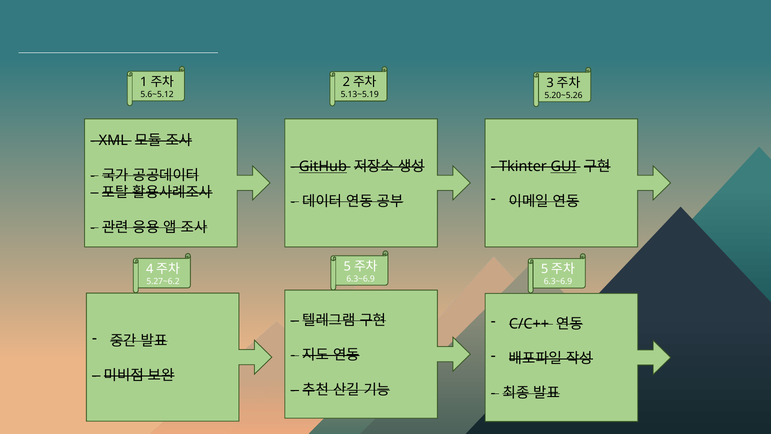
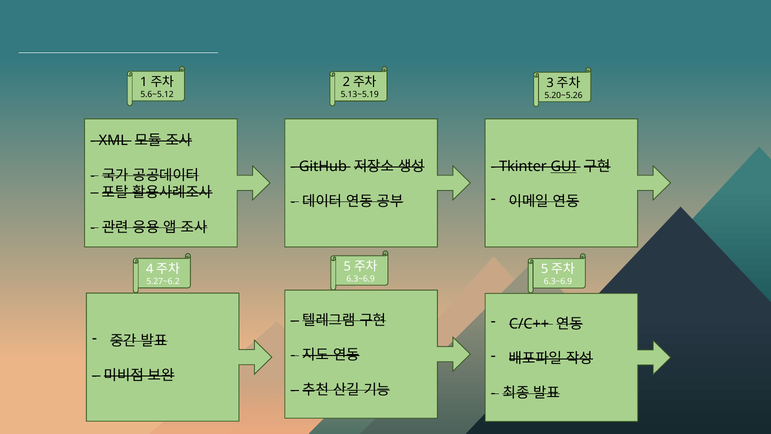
GitHub underline: present -> none
